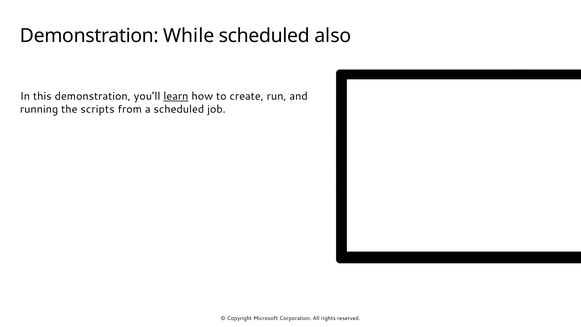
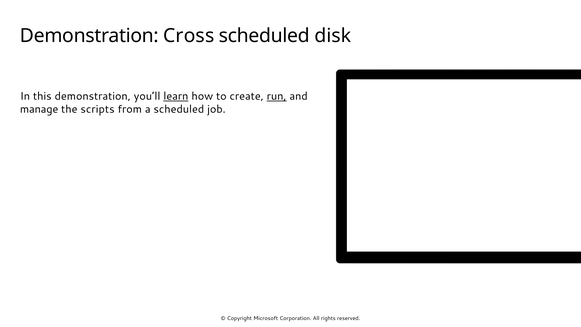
While: While -> Cross
also: also -> disk
run underline: none -> present
running: running -> manage
